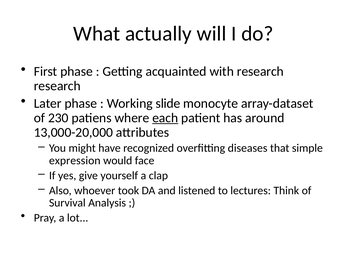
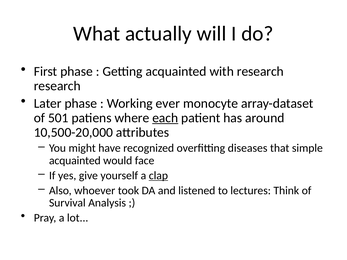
slide: slide -> ever
230: 230 -> 501
13,000-20,000: 13,000-20,000 -> 10,500-20,000
expression at (75, 161): expression -> acquainted
clap underline: none -> present
